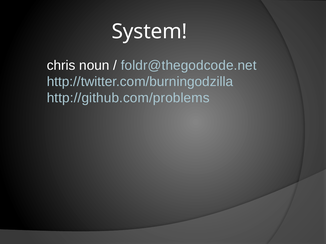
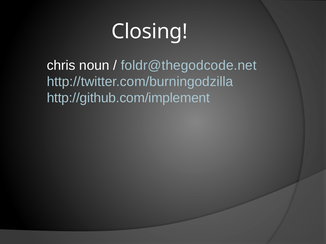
System: System -> Closing
http://github.com/problems: http://github.com/problems -> http://github.com/implement
